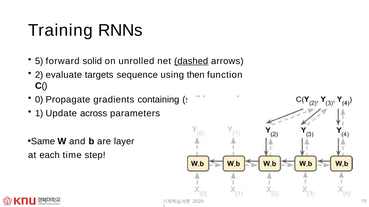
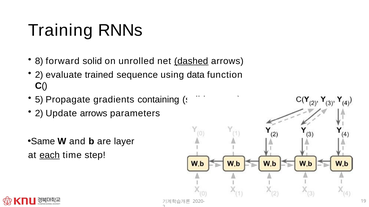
5: 5 -> 8
targets: targets -> trained
then: then -> data
0: 0 -> 5
1 at (39, 114): 1 -> 2
Update across: across -> arrows
each underline: none -> present
